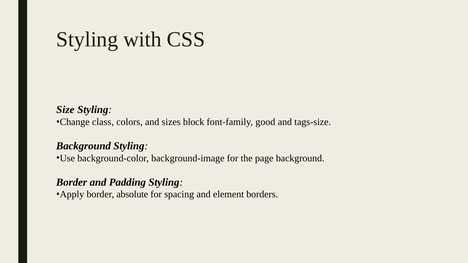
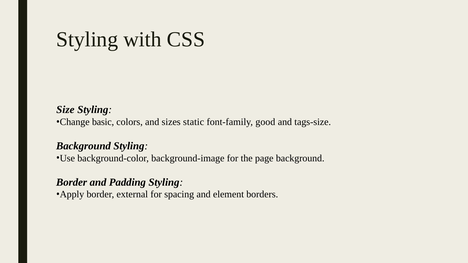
class: class -> basic
block: block -> static
absolute: absolute -> external
